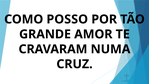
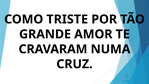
POSSO: POSSO -> TRISTE
